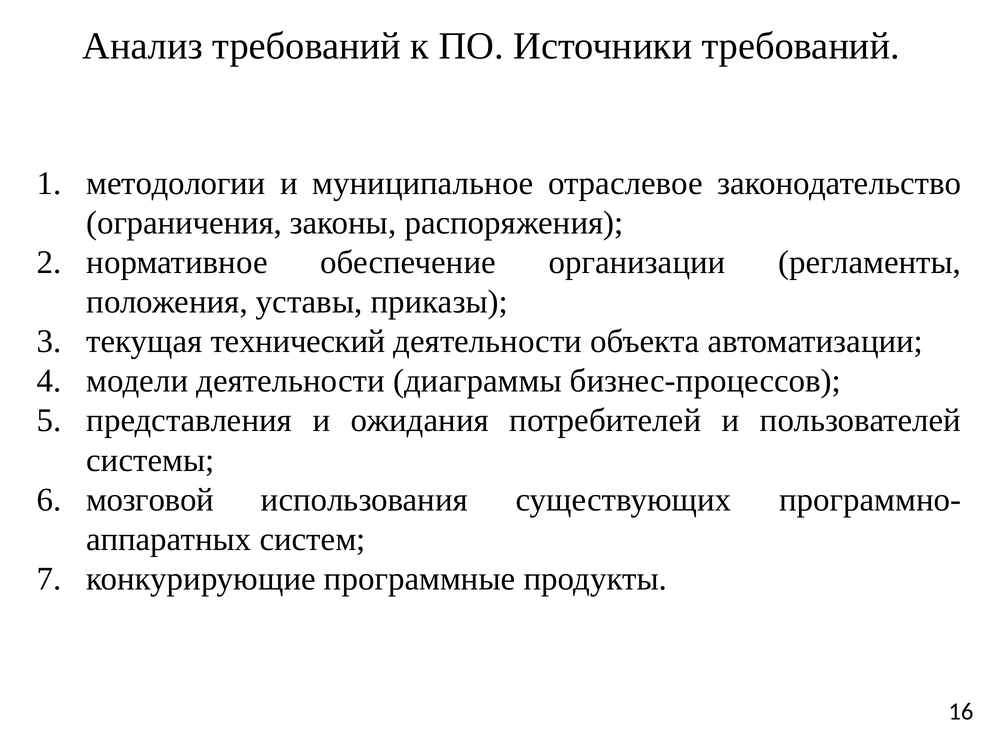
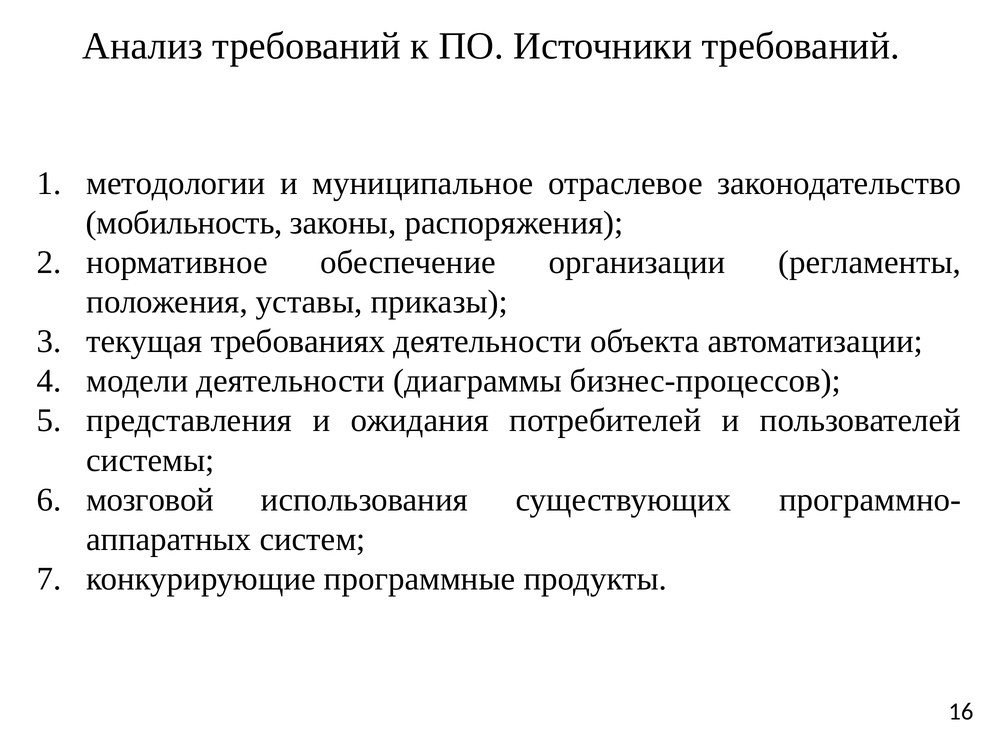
ограничения: ограничения -> мобильность
технический: технический -> требованиях
